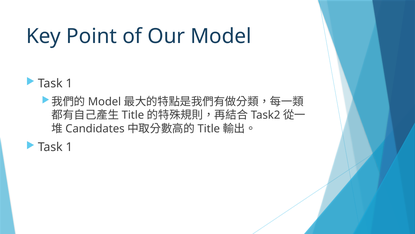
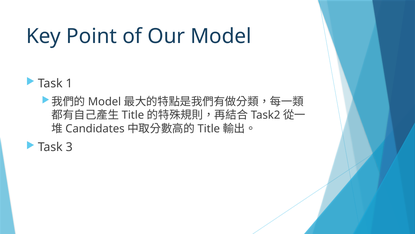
1 at (69, 147): 1 -> 3
